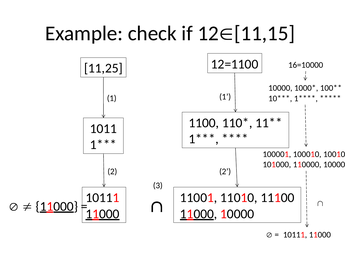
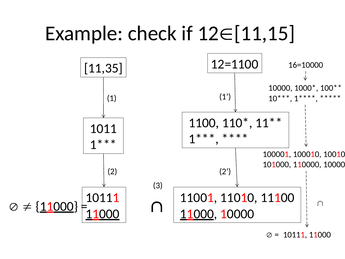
11,25: 11,25 -> 11,35
